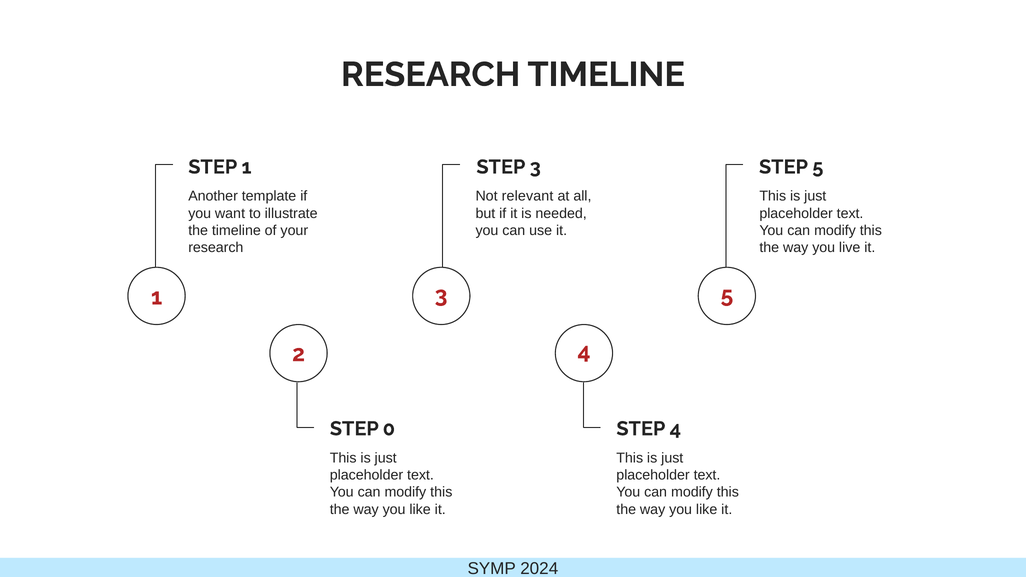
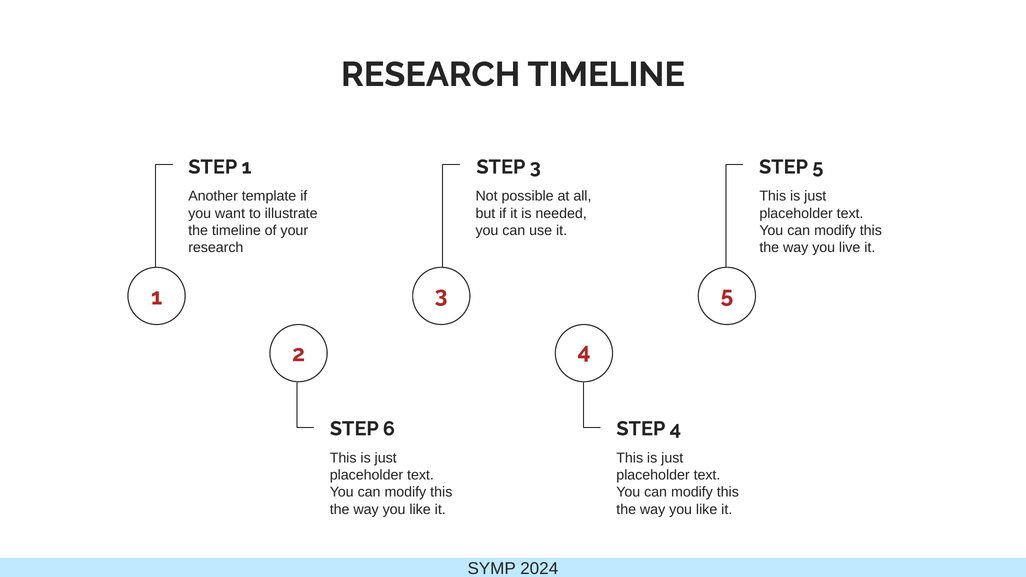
relevant: relevant -> possible
0: 0 -> 6
